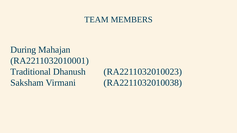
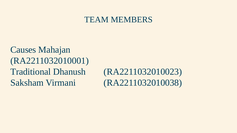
During: During -> Causes
